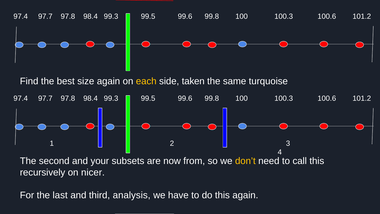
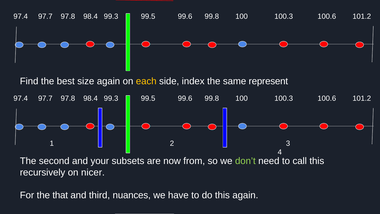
taken: taken -> index
turquoise: turquoise -> represent
don’t colour: yellow -> light green
last: last -> that
analysis: analysis -> nuances
